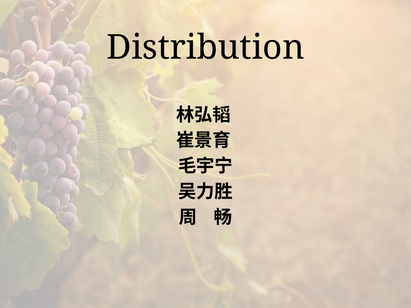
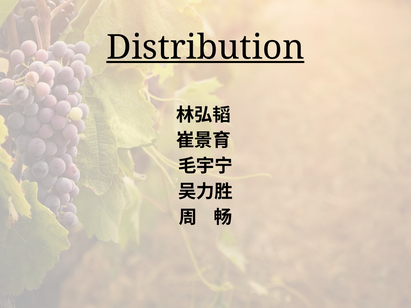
Distribution underline: none -> present
